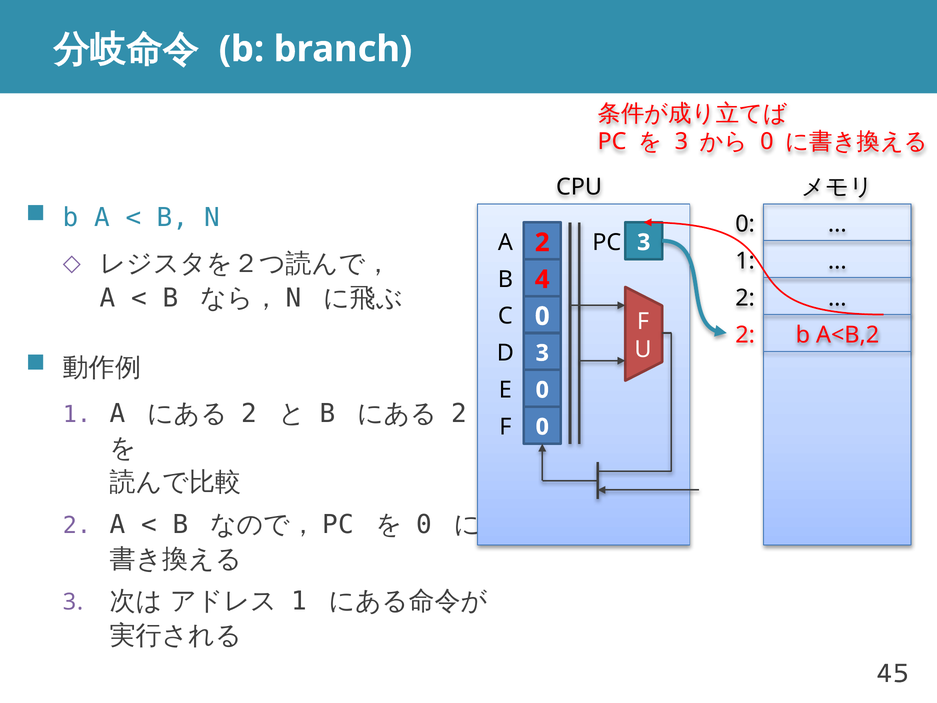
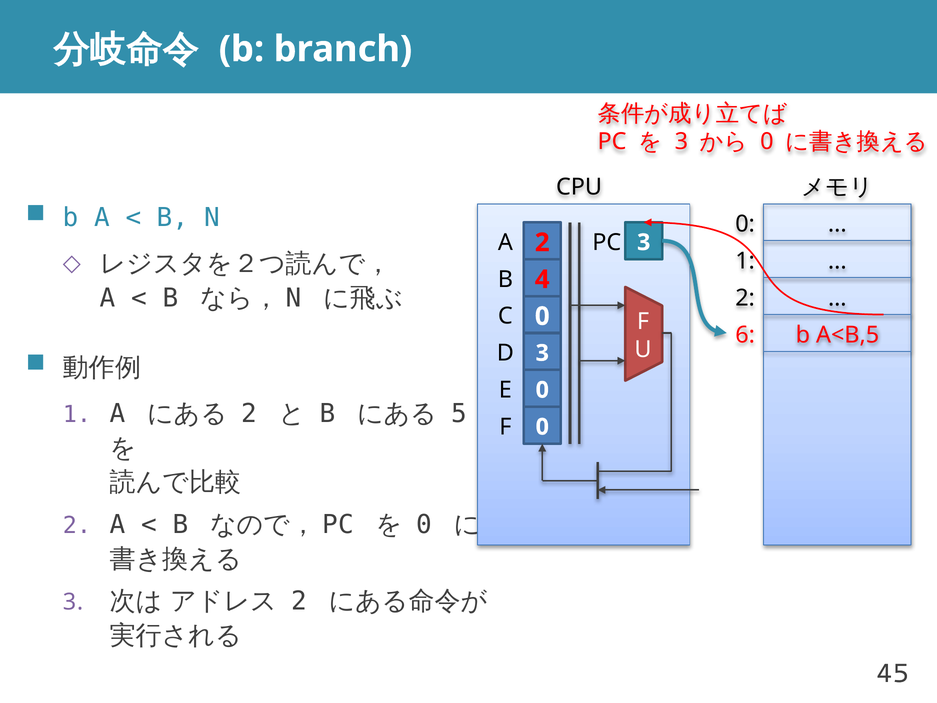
2 at (745, 335): 2 -> 6
A<B,2: A<B,2 -> A<B,5
2 at (459, 414): 2 -> 5
1 at (299, 601): 1 -> 2
